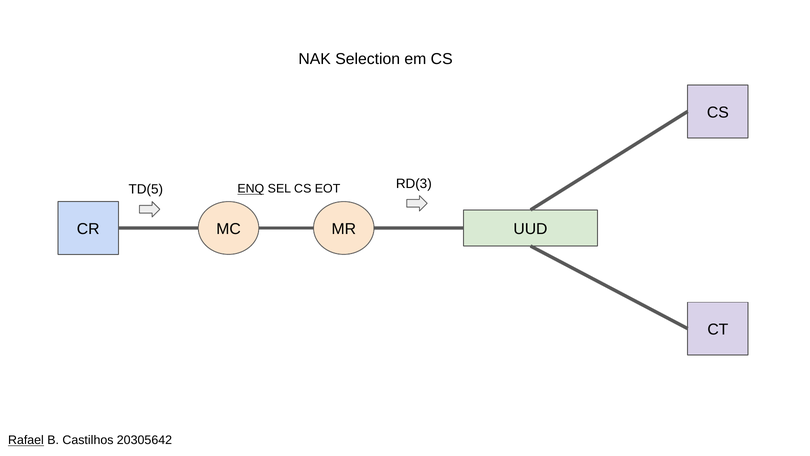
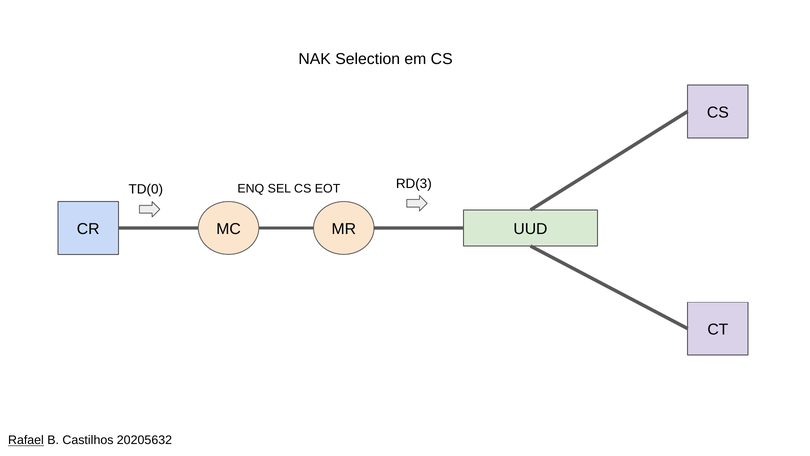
ENQ underline: present -> none
TD(5: TD(5 -> TD(0
20305642: 20305642 -> 20205632
